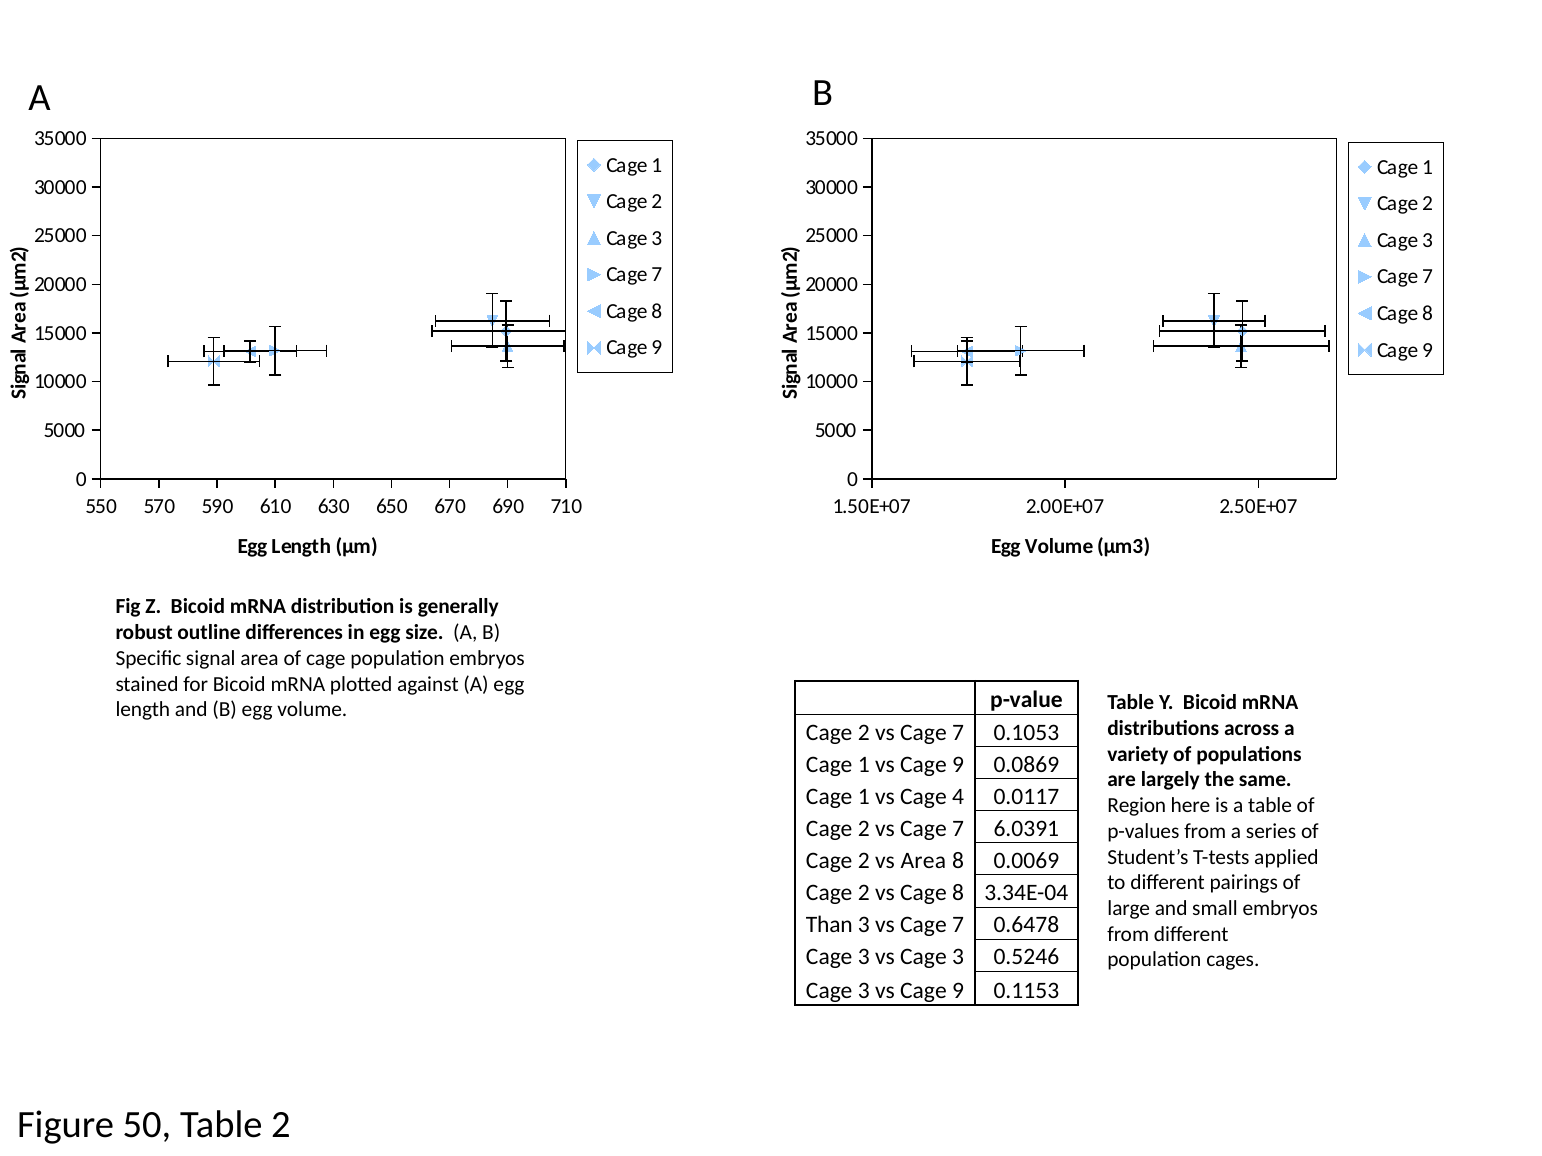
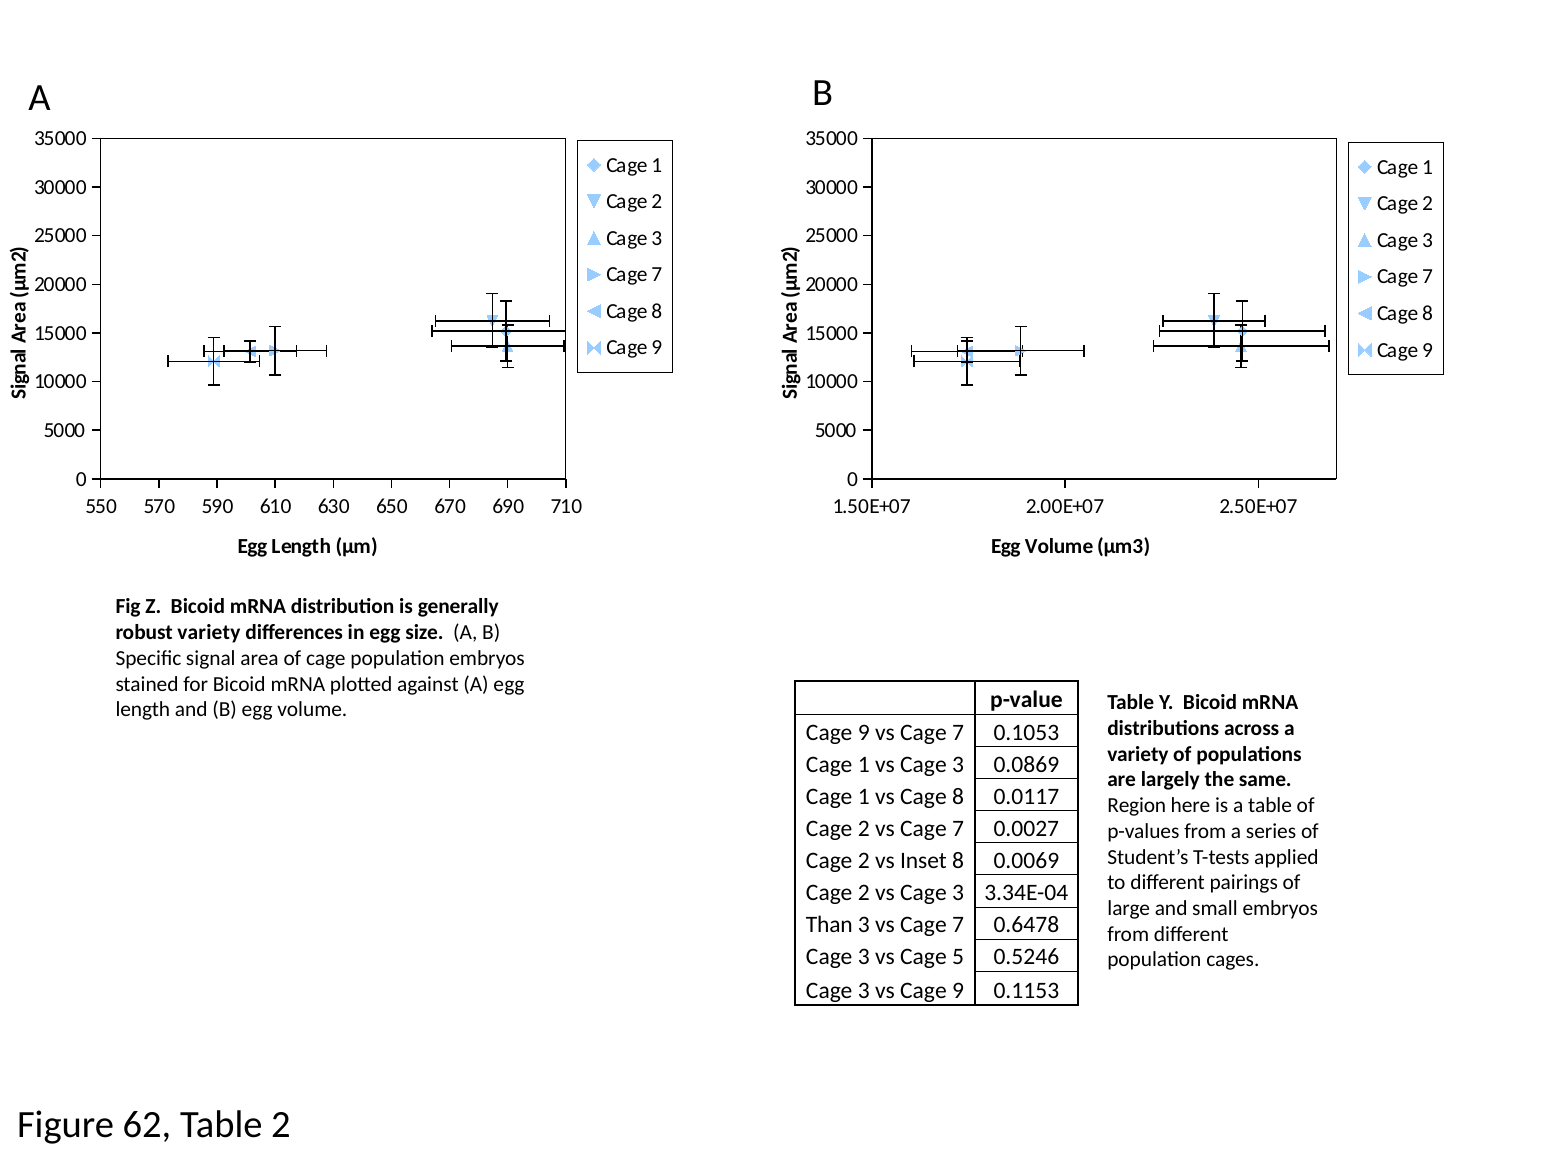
robust outline: outline -> variety
2 at (864, 733): 2 -> 9
1 vs Cage 9: 9 -> 3
vs Cage 4: 4 -> 8
6.0391: 6.0391 -> 0.0027
vs Area: Area -> Inset
2 vs Cage 8: 8 -> 3
vs Cage 3: 3 -> 5
50: 50 -> 62
